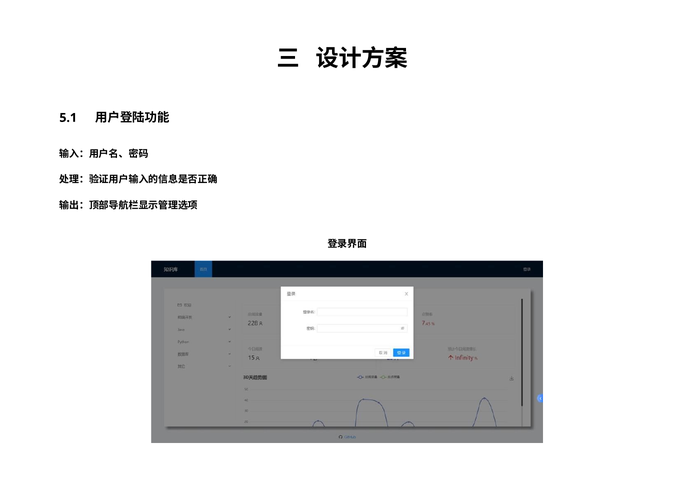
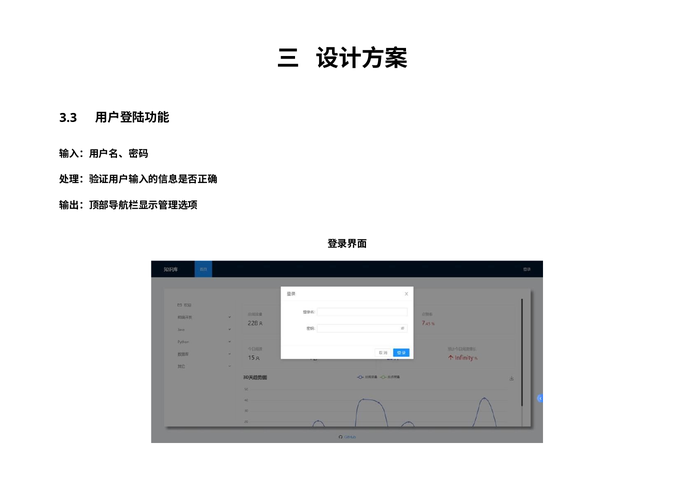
5.1: 5.1 -> 3.3
